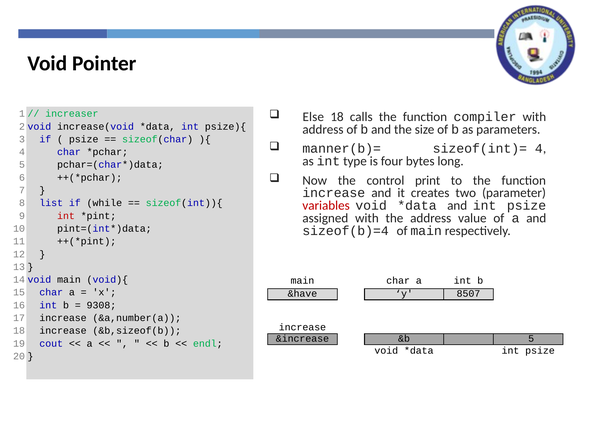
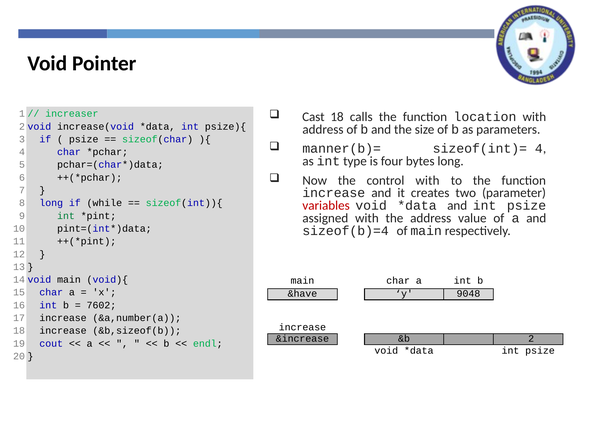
Else: Else -> Cast
compiler: compiler -> location
control print: print -> with
list at (51, 203): list -> long
int at (66, 216) colour: red -> green
8507: 8507 -> 9048
9308: 9308 -> 7602
&b 5: 5 -> 2
